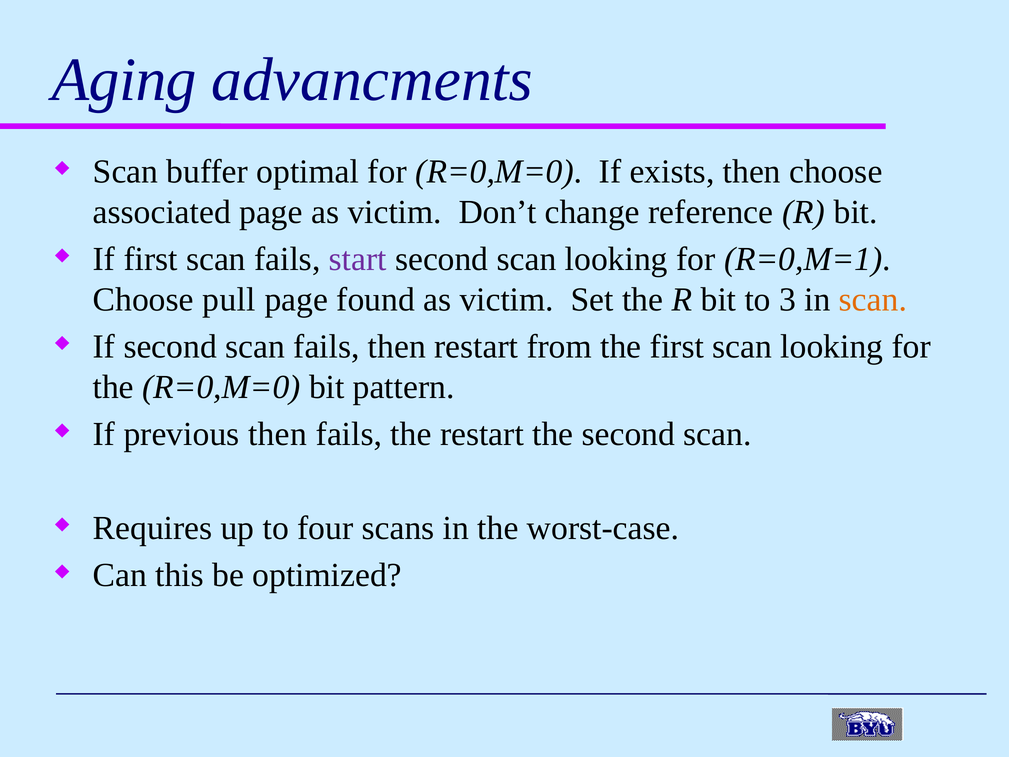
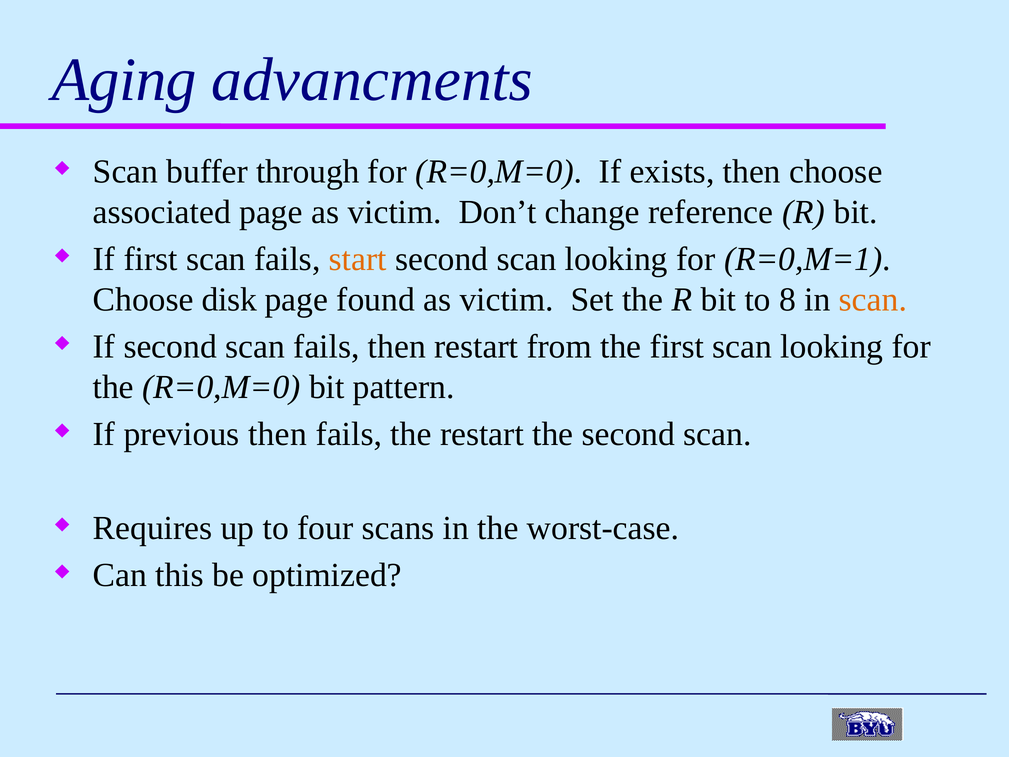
optimal: optimal -> through
start colour: purple -> orange
pull: pull -> disk
3: 3 -> 8
